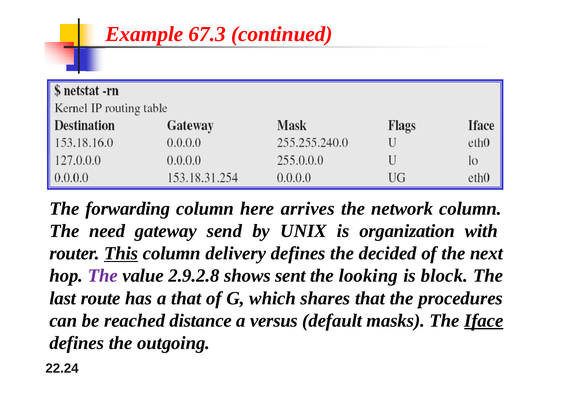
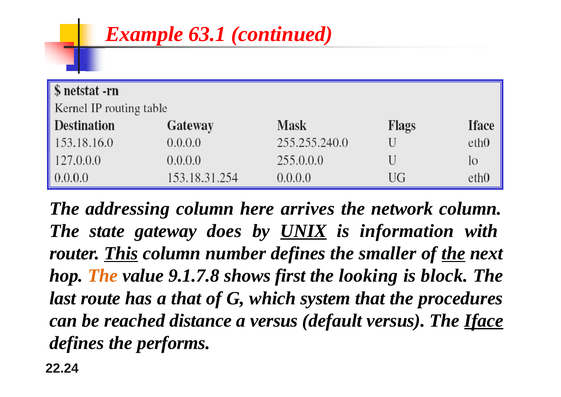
67.3: 67.3 -> 63.1
forwarding: forwarding -> addressing
need: need -> state
send: send -> does
UNIX underline: none -> present
organization: organization -> information
delivery: delivery -> number
decided: decided -> smaller
the at (453, 253) underline: none -> present
The at (103, 276) colour: purple -> orange
2.9.2.8: 2.9.2.8 -> 9.1.7.8
sent: sent -> first
shares: shares -> system
default masks: masks -> versus
outgoing: outgoing -> performs
